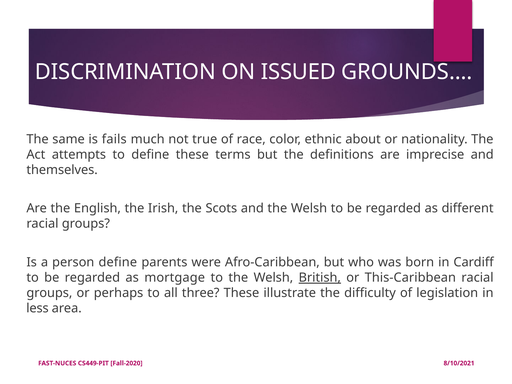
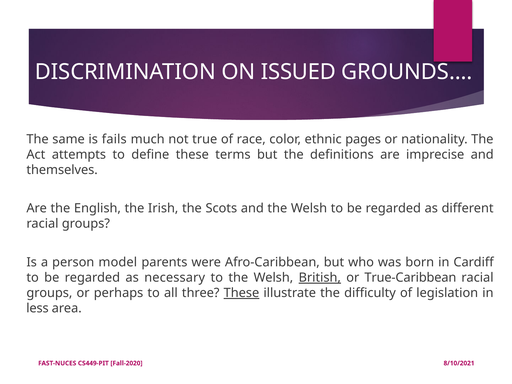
about: about -> pages
person define: define -> model
mortgage: mortgage -> necessary
This-Caribbean: This-Caribbean -> True-Caribbean
These at (241, 293) underline: none -> present
